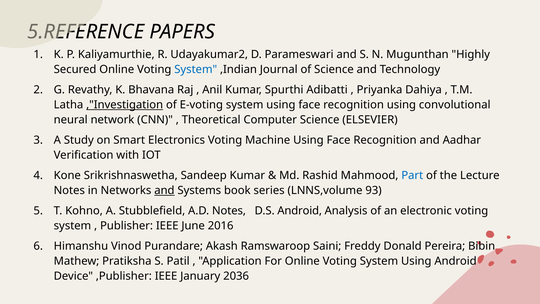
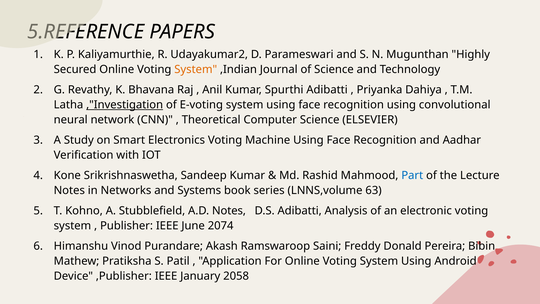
System at (196, 69) colour: blue -> orange
and at (164, 190) underline: present -> none
93: 93 -> 63
D.S Android: Android -> Adibatti
2016: 2016 -> 2074
2036: 2036 -> 2058
